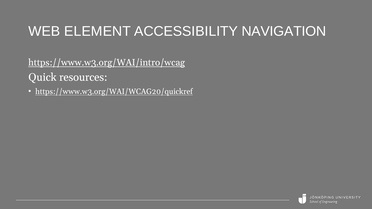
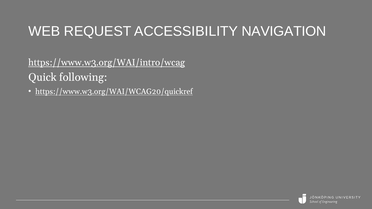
ELEMENT: ELEMENT -> REQUEST
resources: resources -> following
